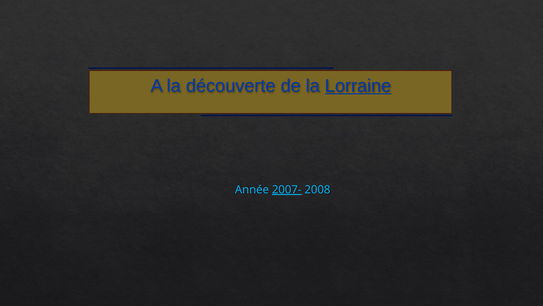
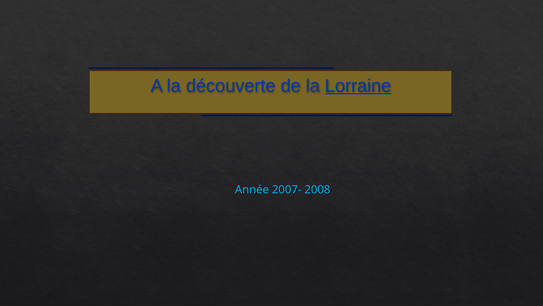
2007- underline: present -> none
